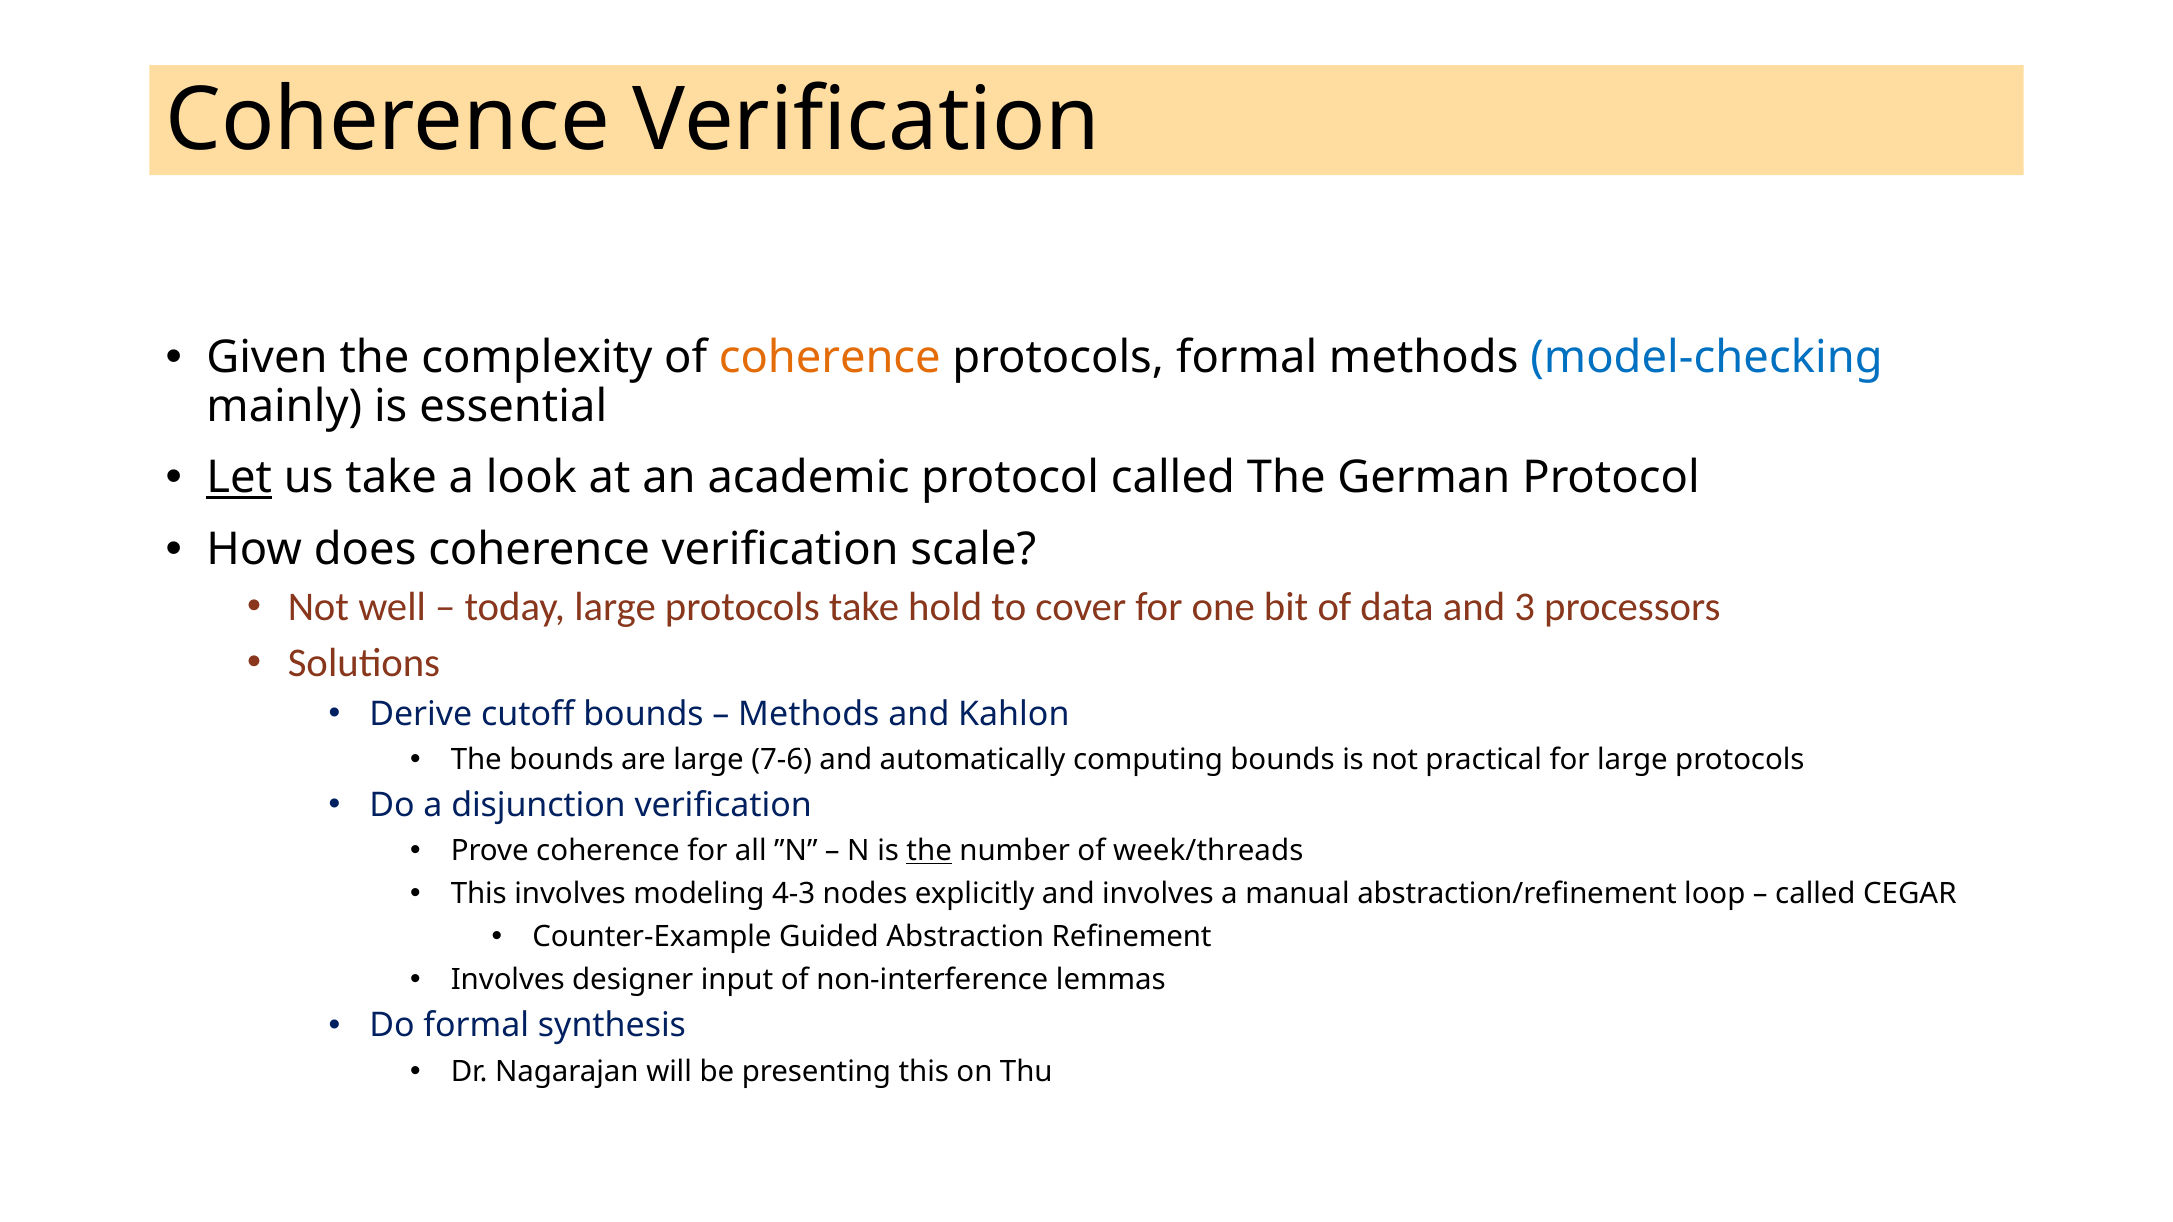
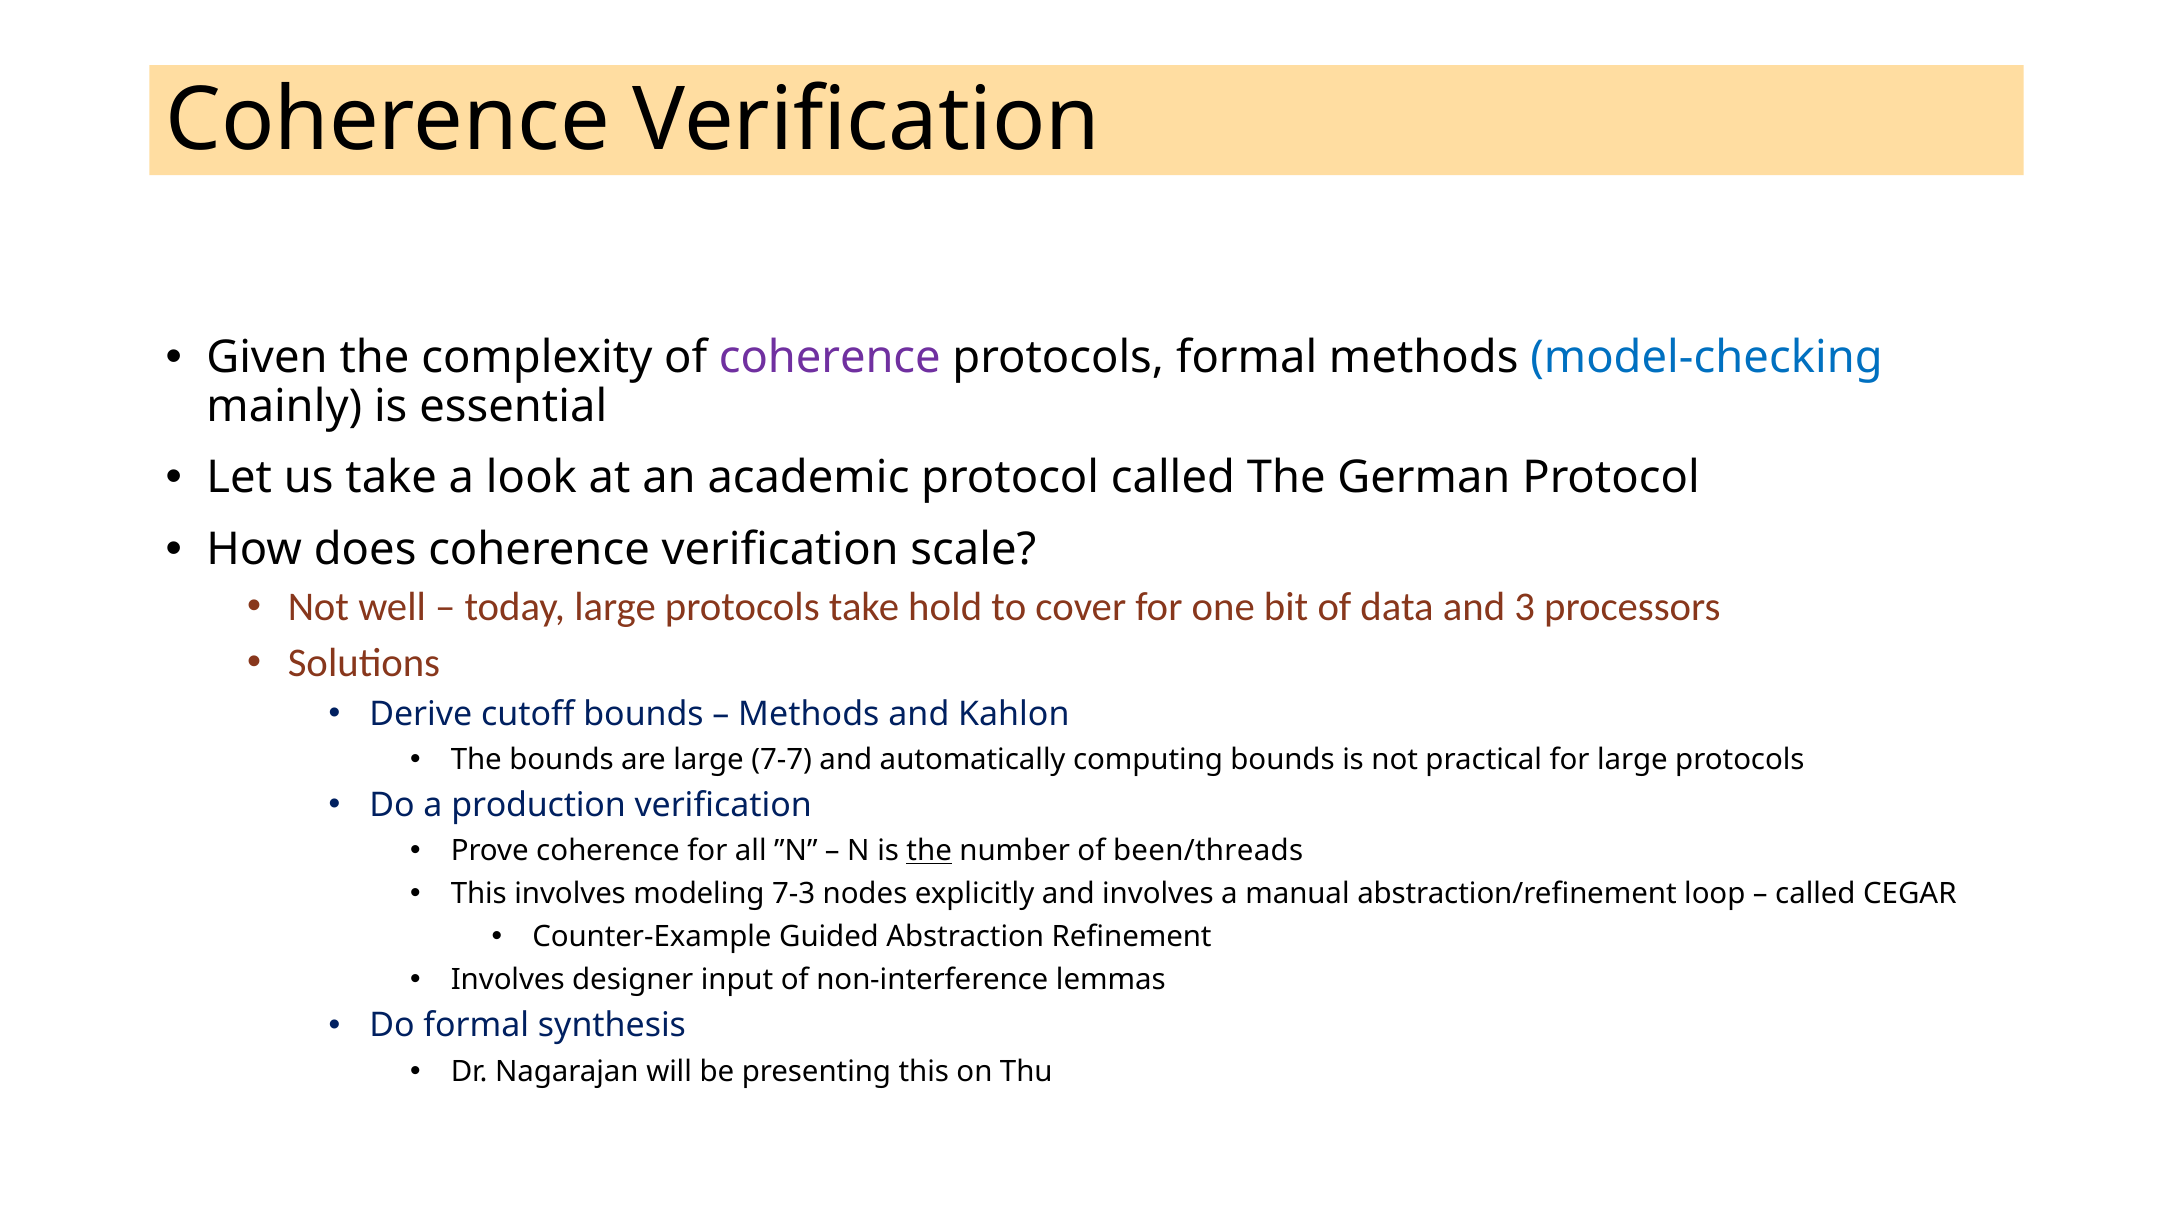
coherence at (830, 358) colour: orange -> purple
Let underline: present -> none
7-6: 7-6 -> 7-7
disjunction: disjunction -> production
week/threads: week/threads -> been/threads
4-3: 4-3 -> 7-3
